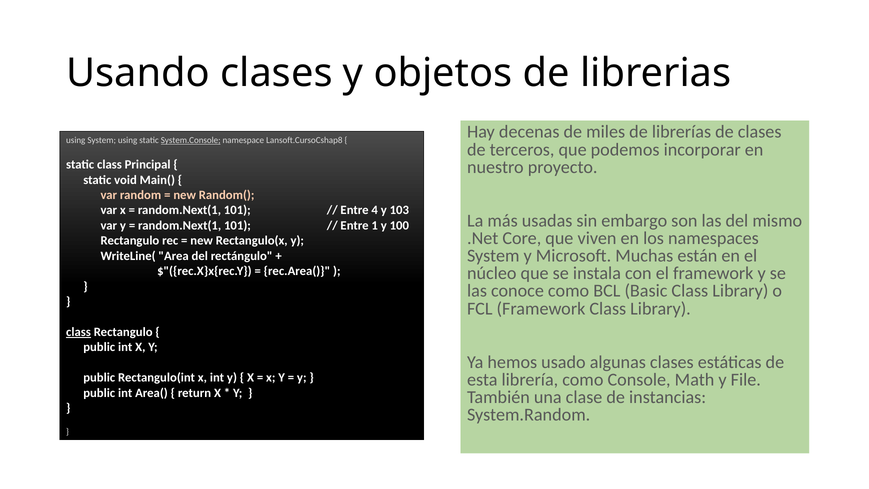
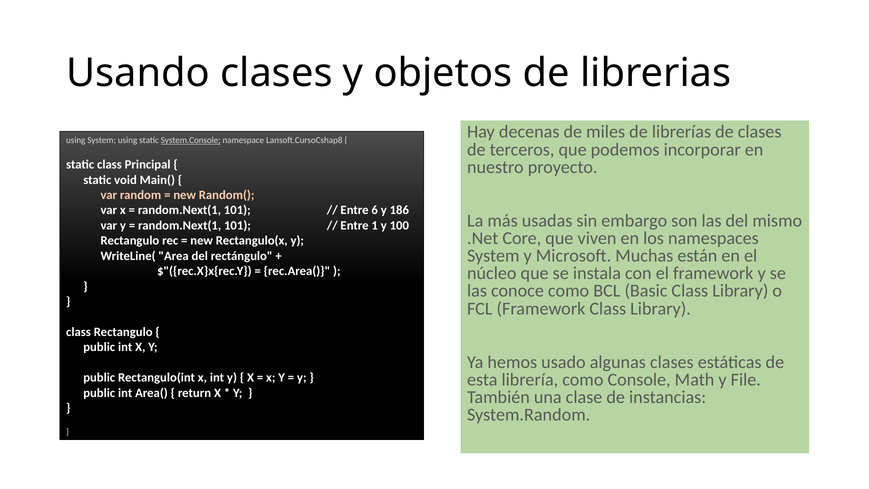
4: 4 -> 6
103: 103 -> 186
class at (79, 332) underline: present -> none
